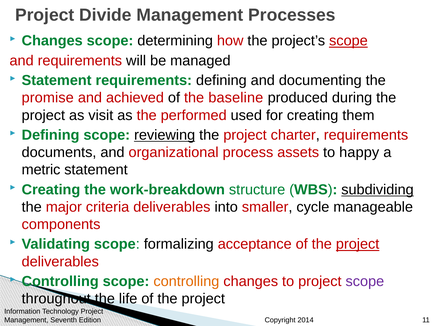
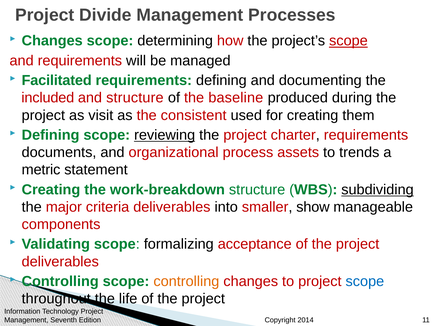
Statement at (57, 80): Statement -> Facilitated
promise: promise -> included
and achieved: achieved -> structure
performed: performed -> consistent
happy: happy -> trends
cycle: cycle -> show
project at (358, 244) underline: present -> none
scope at (365, 281) colour: purple -> blue
